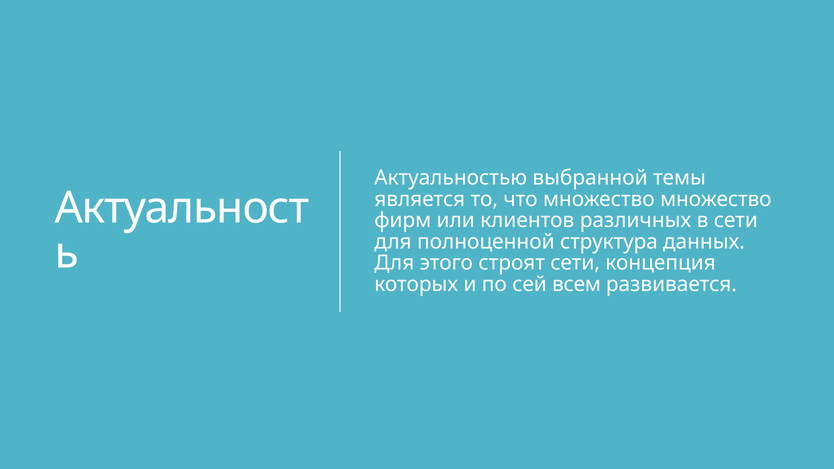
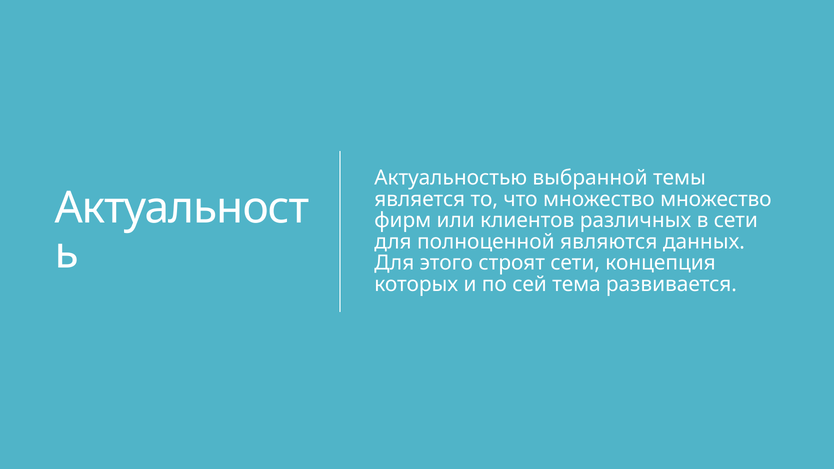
структура: структура -> являются
всем: всем -> тема
